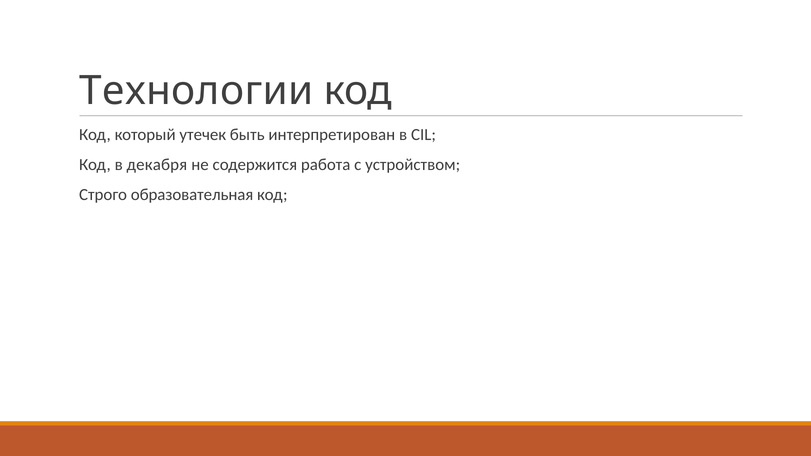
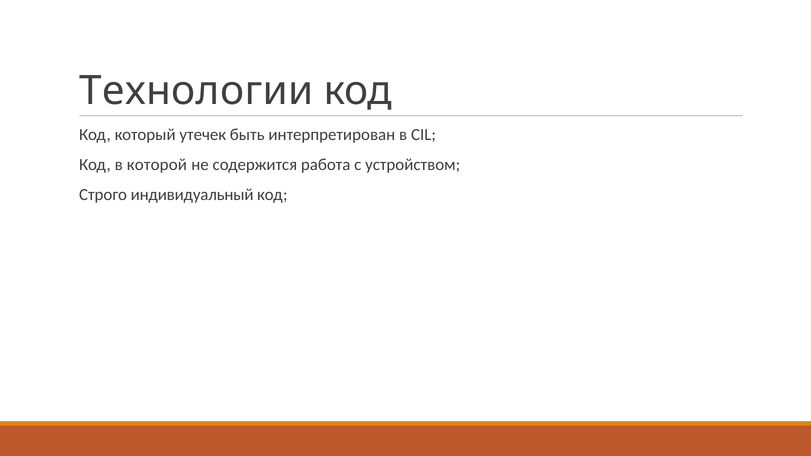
декабря: декабря -> которой
образовательная: образовательная -> индивидуальный
